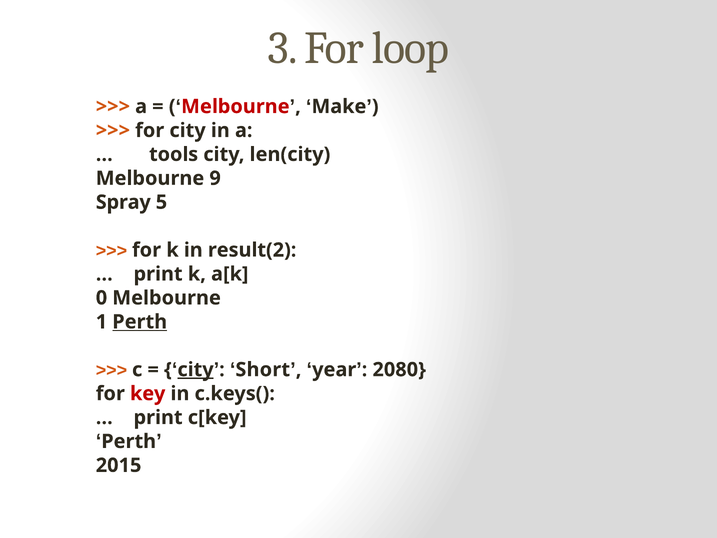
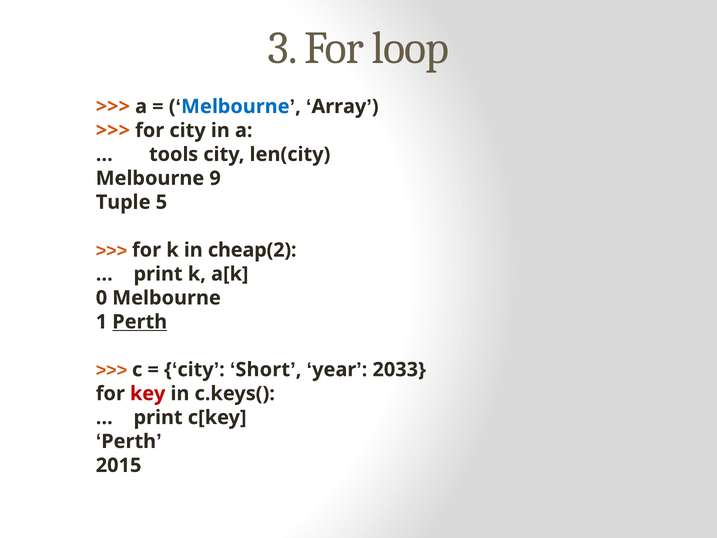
Melbourne at (235, 106) colour: red -> blue
Make: Make -> Array
Spray: Spray -> Tuple
result(2: result(2 -> cheap(2
city at (196, 369) underline: present -> none
2080: 2080 -> 2033
